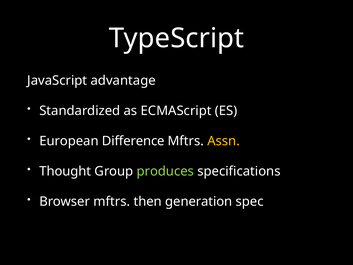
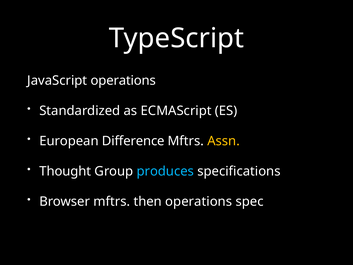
JavaScript advantage: advantage -> operations
produces colour: light green -> light blue
then generation: generation -> operations
